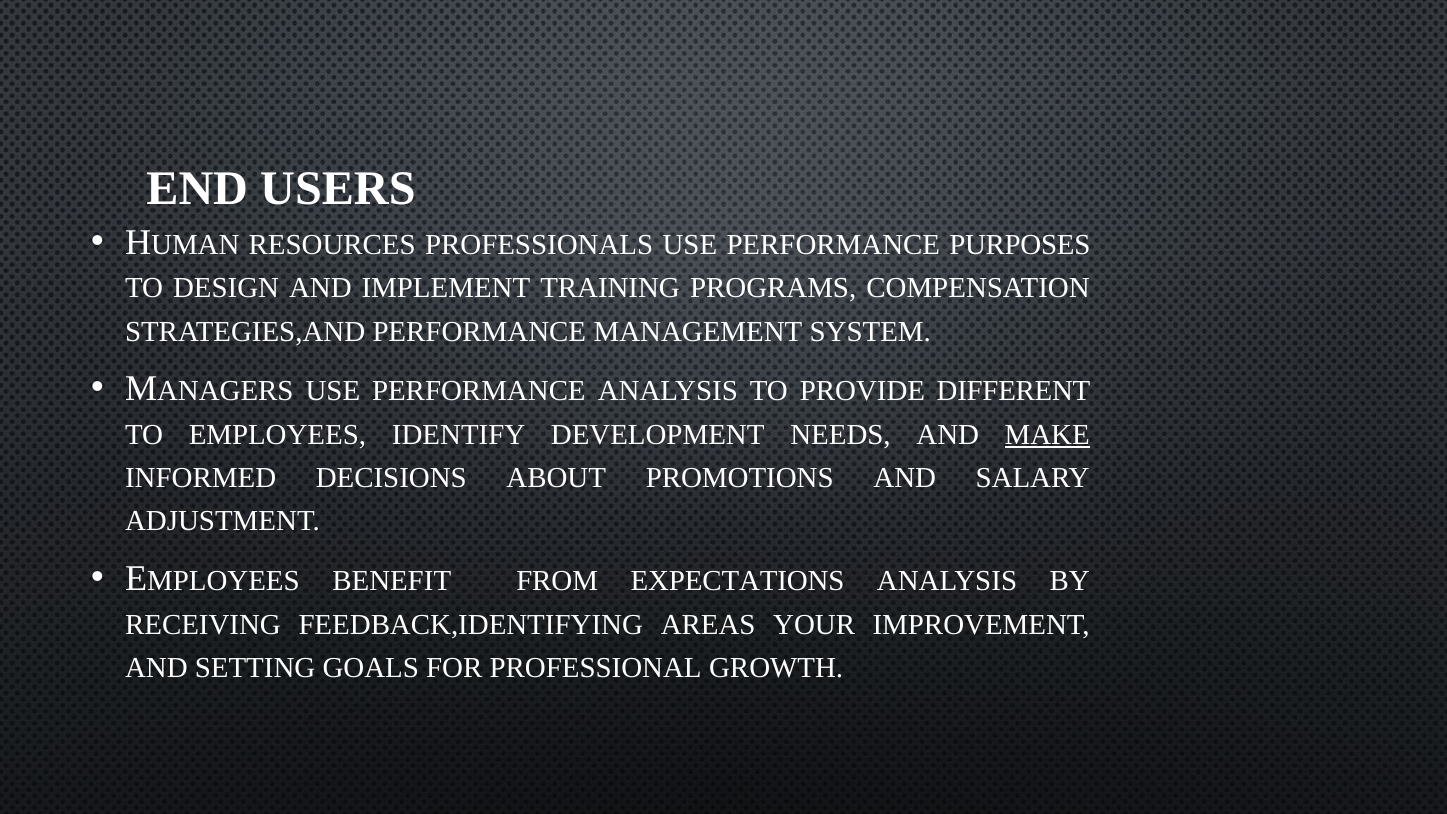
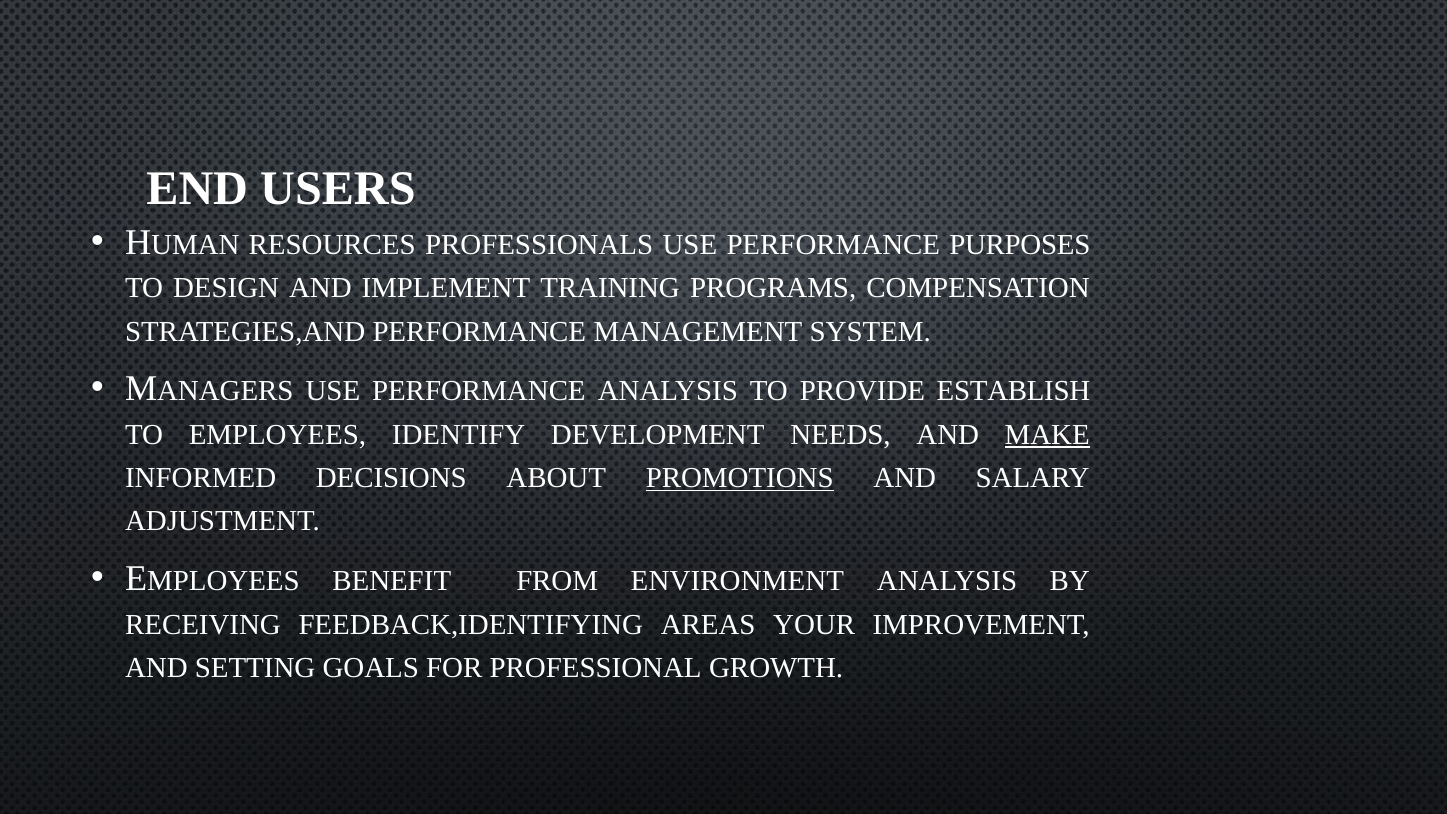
DIFFERENT: DIFFERENT -> ESTABLISH
PROMOTIONS underline: none -> present
EXPECTATIONS: EXPECTATIONS -> ENVIRONMENT
